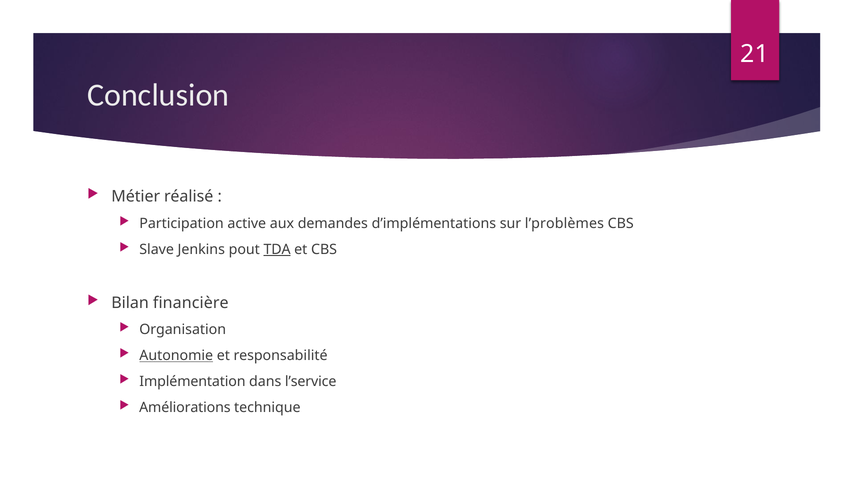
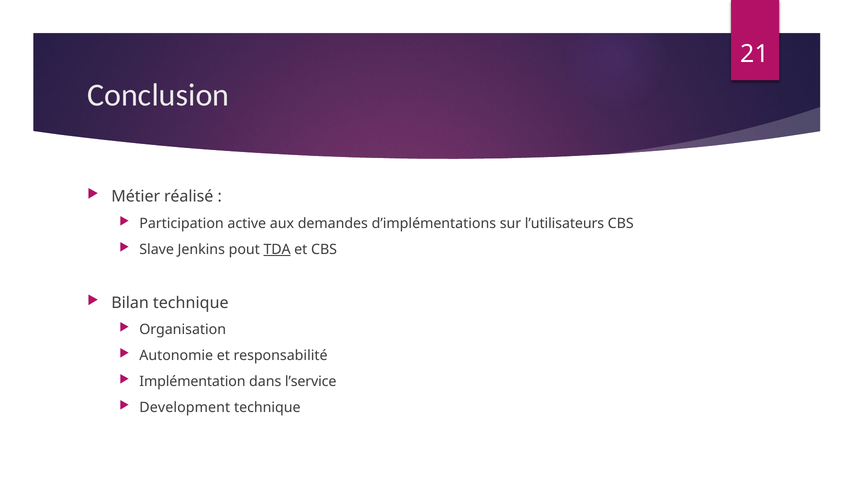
l’problèmes: l’problèmes -> l’utilisateurs
Bilan financière: financière -> technique
Autonomie underline: present -> none
Améliorations: Améliorations -> Development
